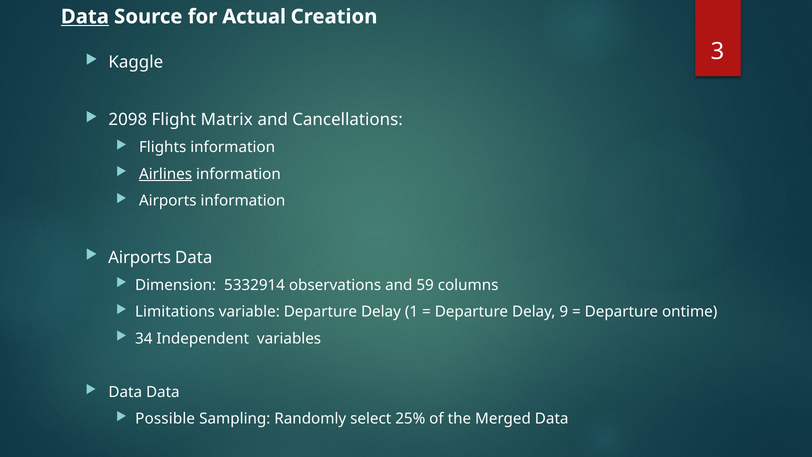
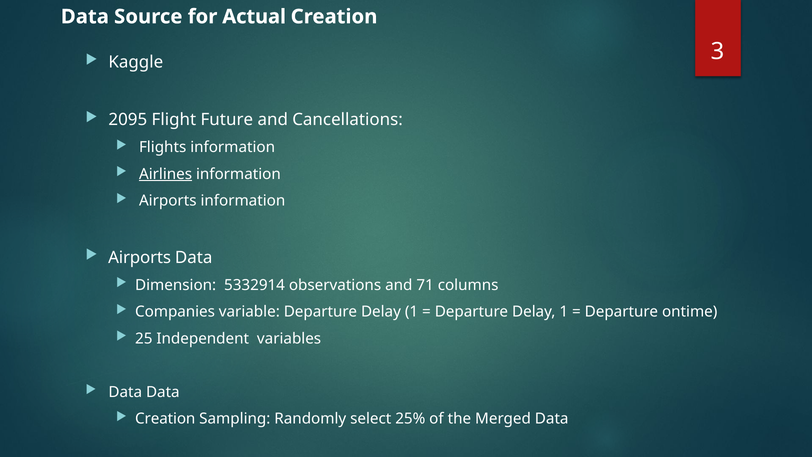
Data at (85, 17) underline: present -> none
2098: 2098 -> 2095
Matrix: Matrix -> Future
59: 59 -> 71
Limitations: Limitations -> Companies
9 at (564, 312): 9 -> 1
34: 34 -> 25
Possible at (165, 419): Possible -> Creation
